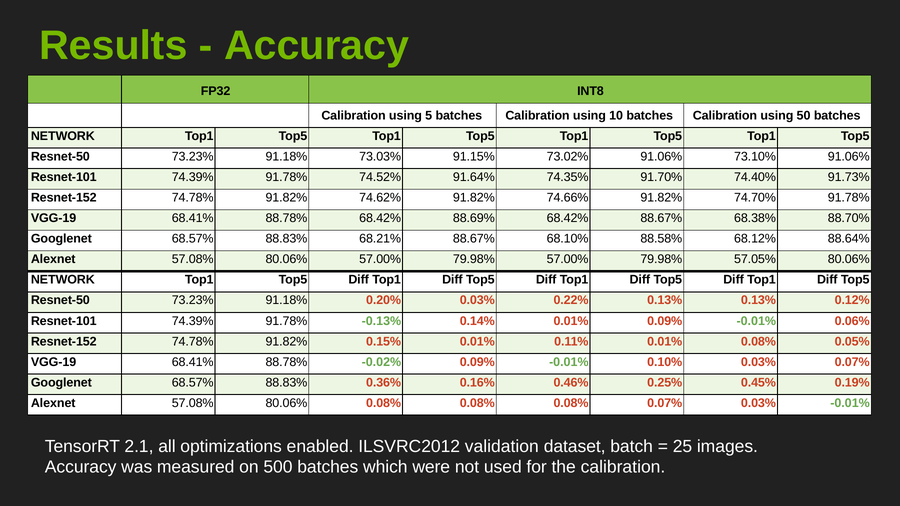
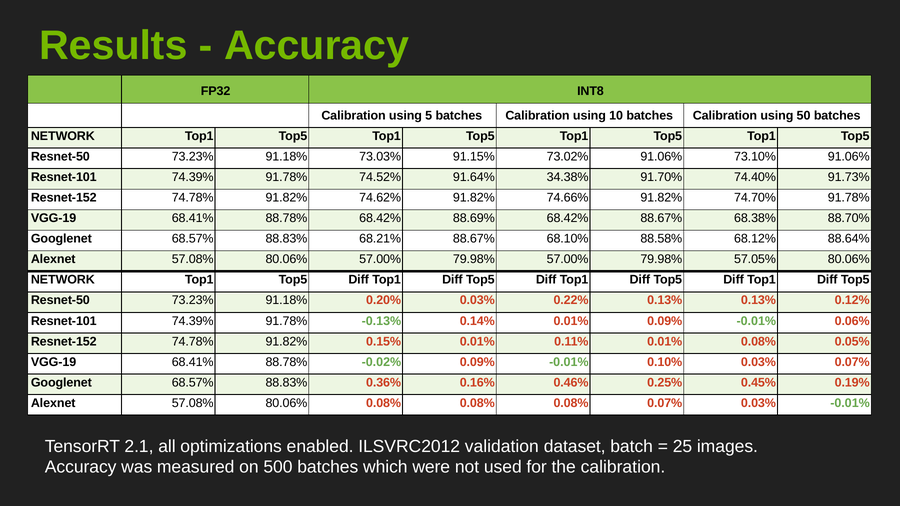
74.35%: 74.35% -> 34.38%
